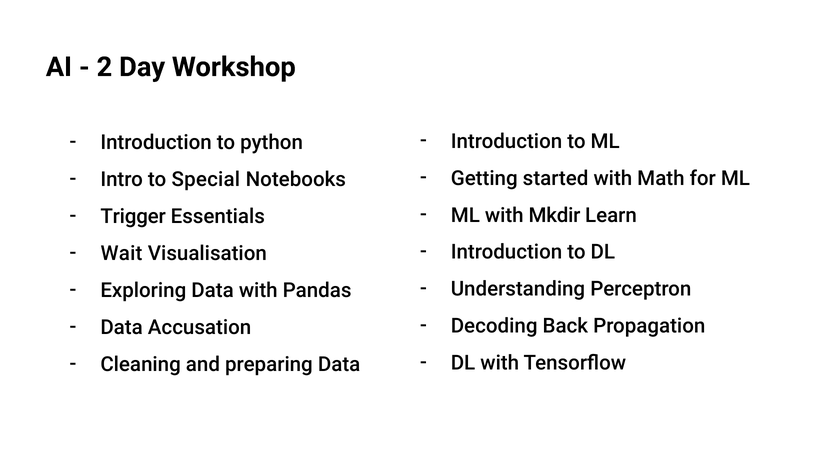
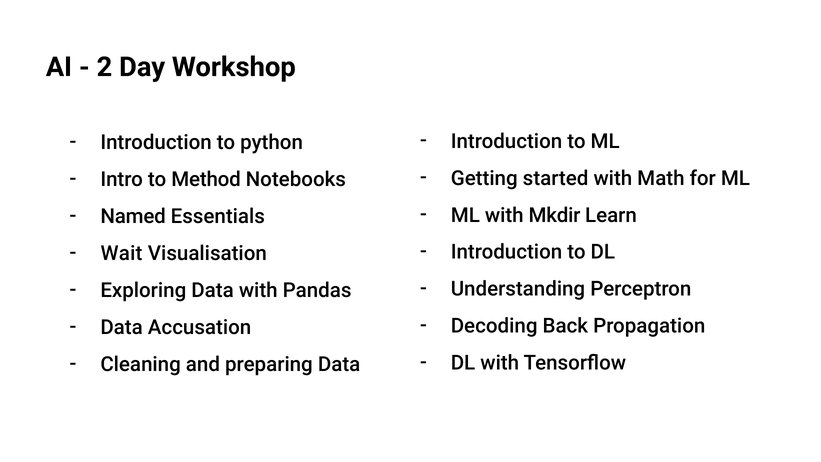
Special: Special -> Method
Trigger: Trigger -> Named
